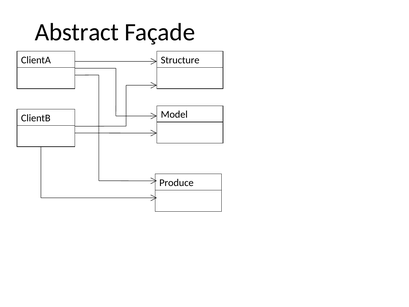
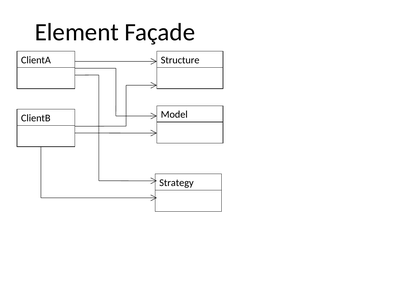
Abstract: Abstract -> Element
Produce: Produce -> Strategy
